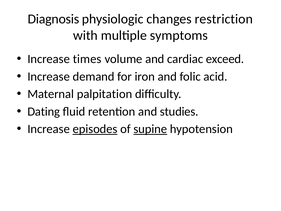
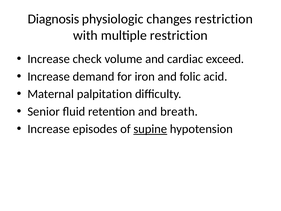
multiple symptoms: symptoms -> restriction
times: times -> check
Dating: Dating -> Senior
studies: studies -> breath
episodes underline: present -> none
